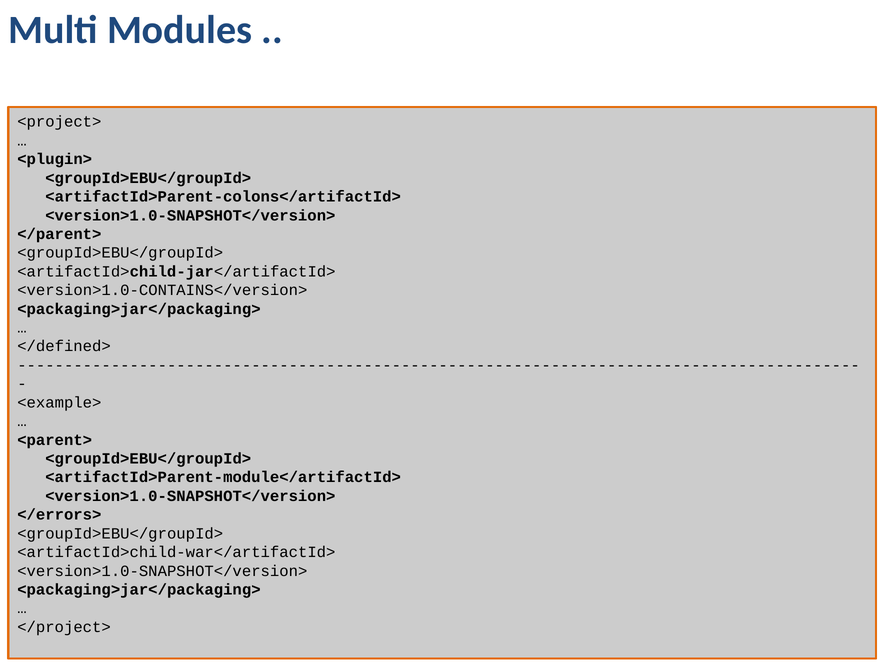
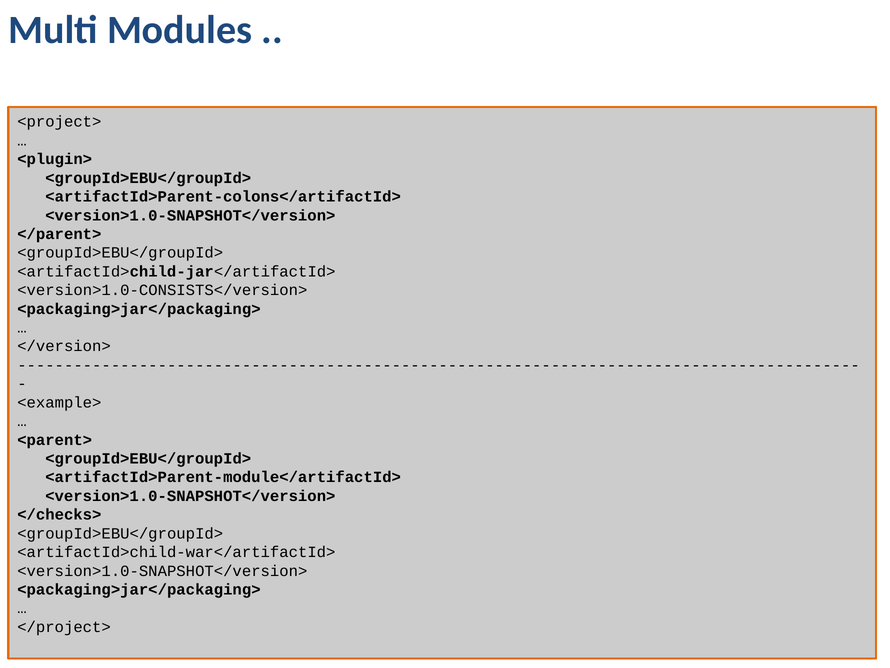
<version>1.0-CONTAINS</version>: <version>1.0-CONTAINS</version> -> <version>1.0-CONSISTS</version>
</defined>: </defined> -> </version>
</errors>: </errors> -> </checks>
